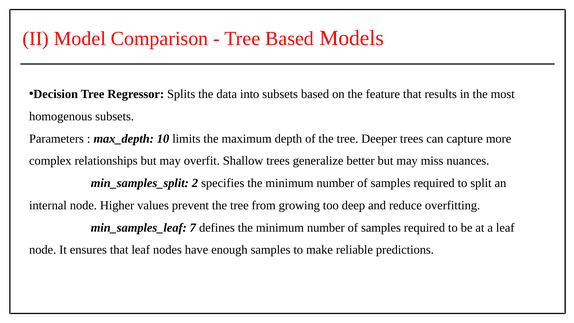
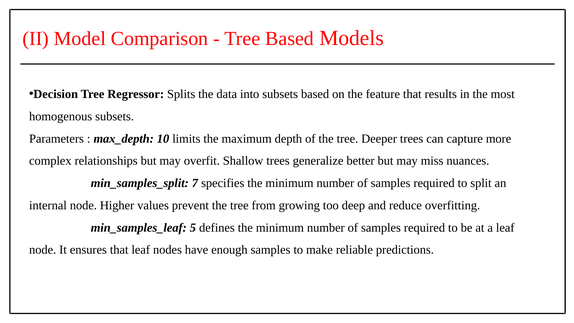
2: 2 -> 7
7: 7 -> 5
